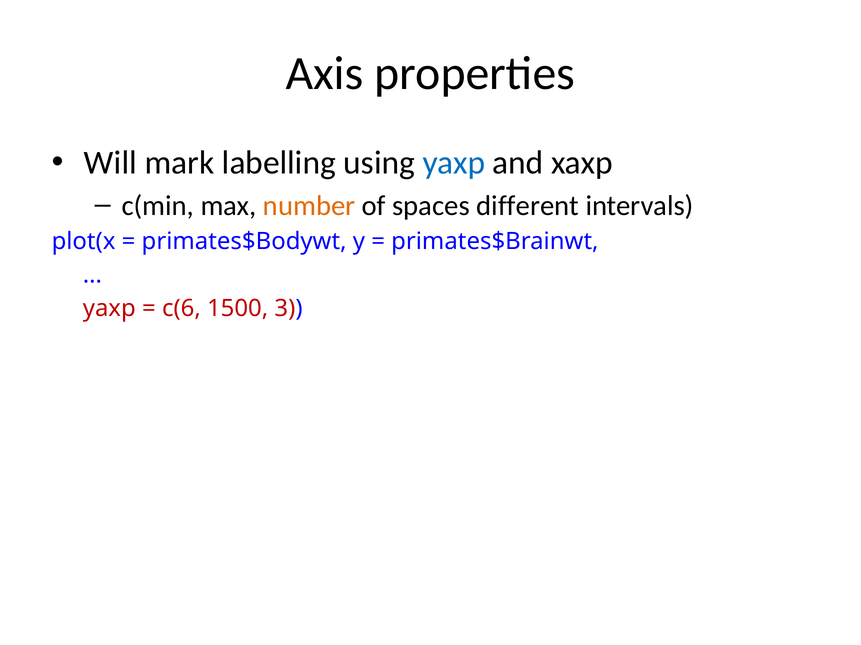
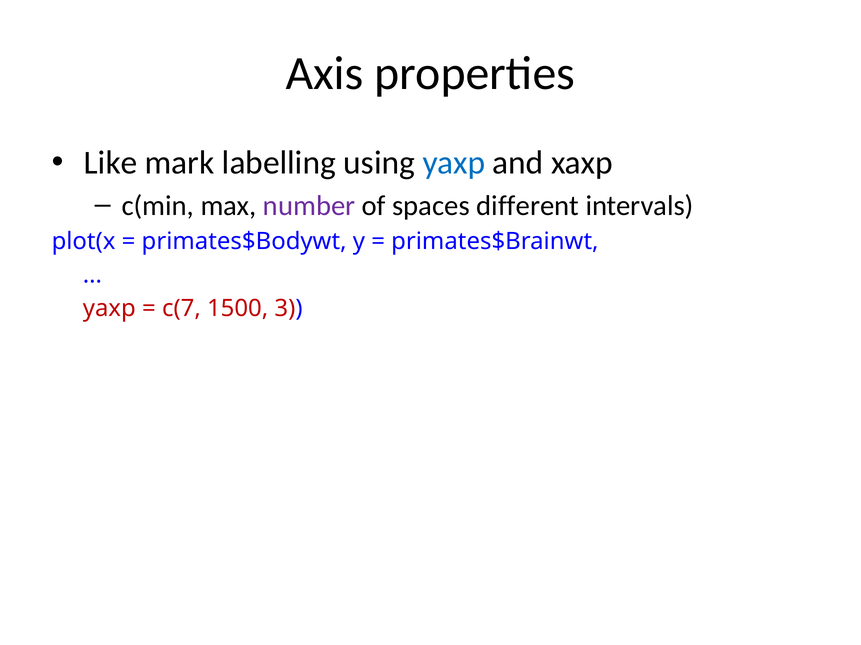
Will: Will -> Like
number colour: orange -> purple
c(6: c(6 -> c(7
